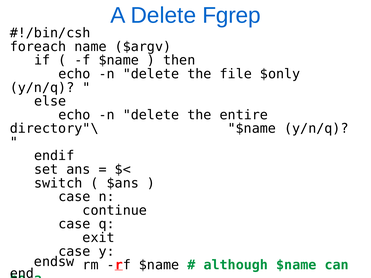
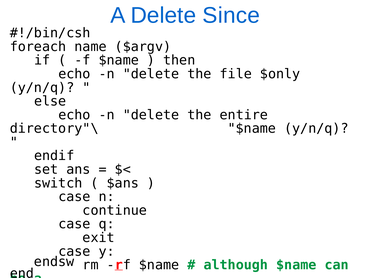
Fgrep: Fgrep -> Since
